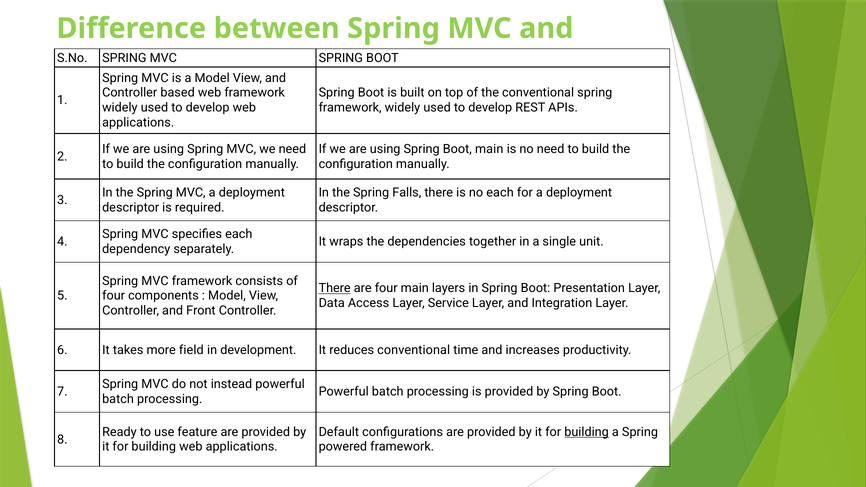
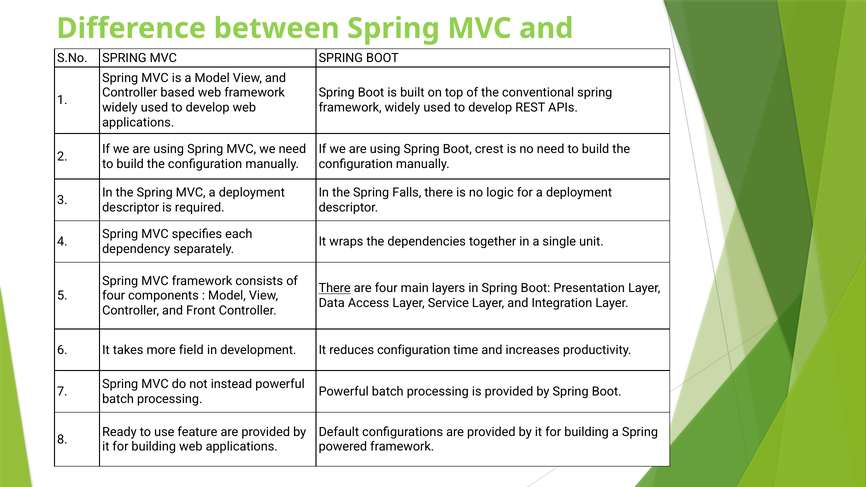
Boot main: main -> crest
no each: each -> logic
reduces conventional: conventional -> configuration
building at (587, 432) underline: present -> none
